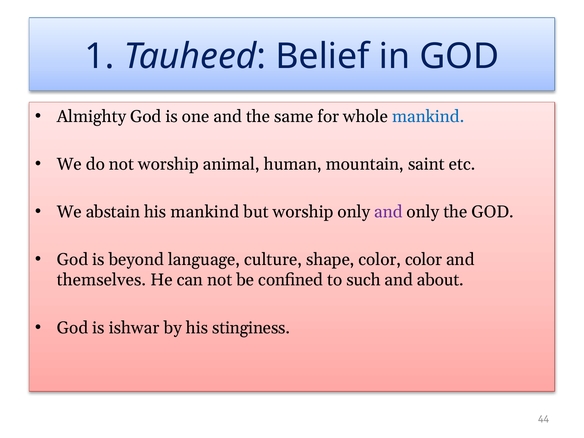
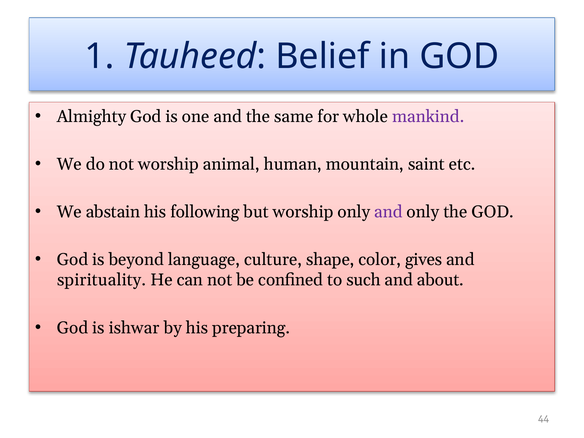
mankind at (428, 117) colour: blue -> purple
his mankind: mankind -> following
color color: color -> gives
themselves: themselves -> spirituality
stinginess: stinginess -> preparing
